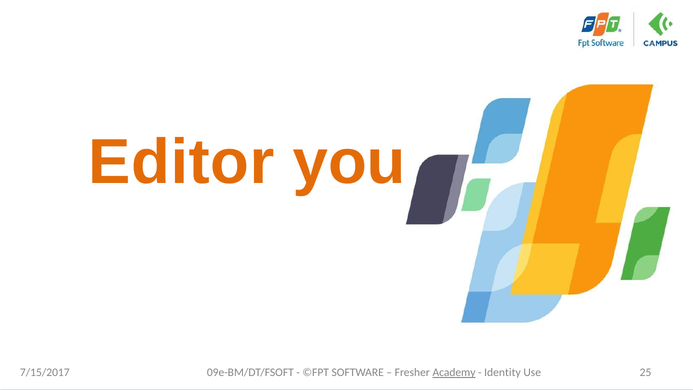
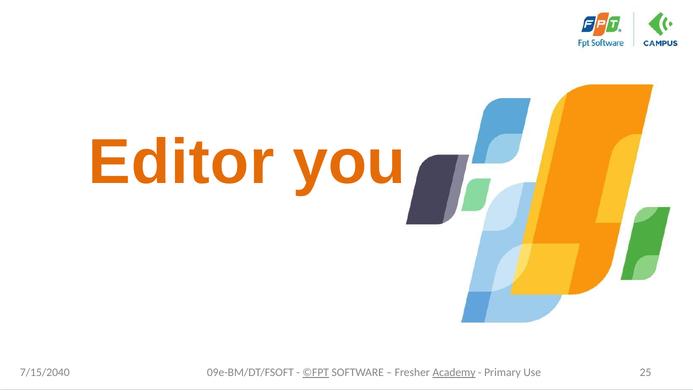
7/15/2017: 7/15/2017 -> 7/15/2040
©FPT underline: none -> present
Identity: Identity -> Primary
